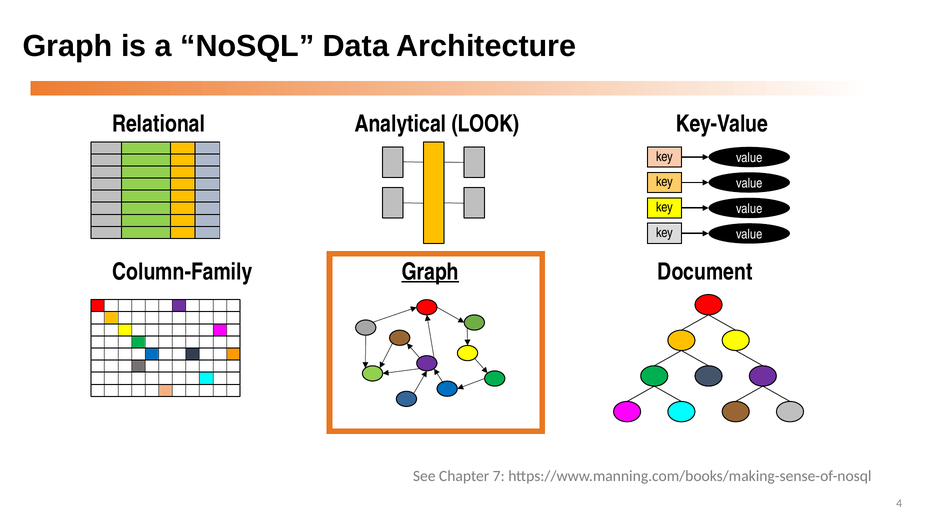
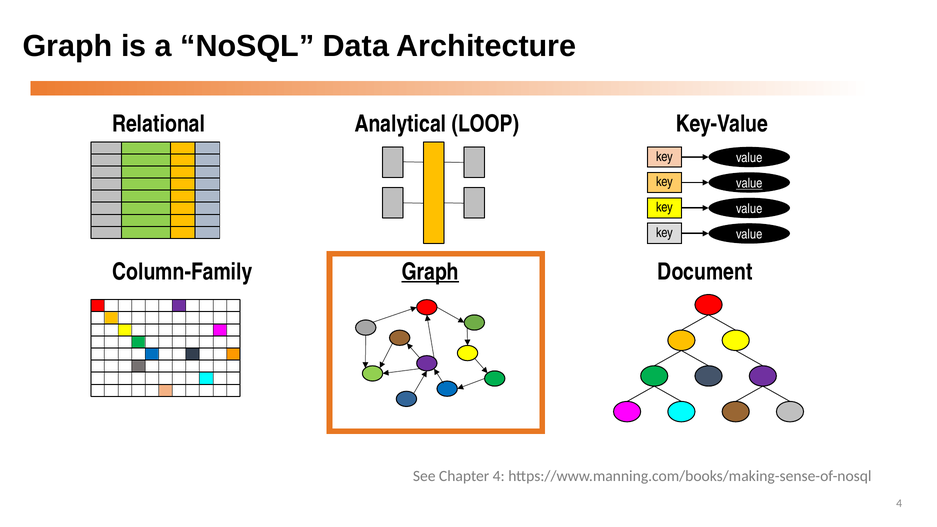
LOOK: LOOK -> LOOP
value at (749, 183) underline: none -> present
Chapter 7: 7 -> 4
